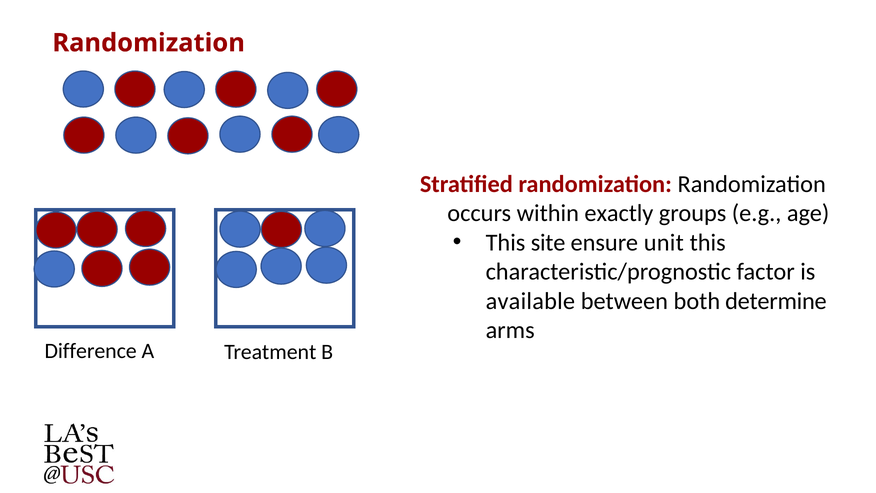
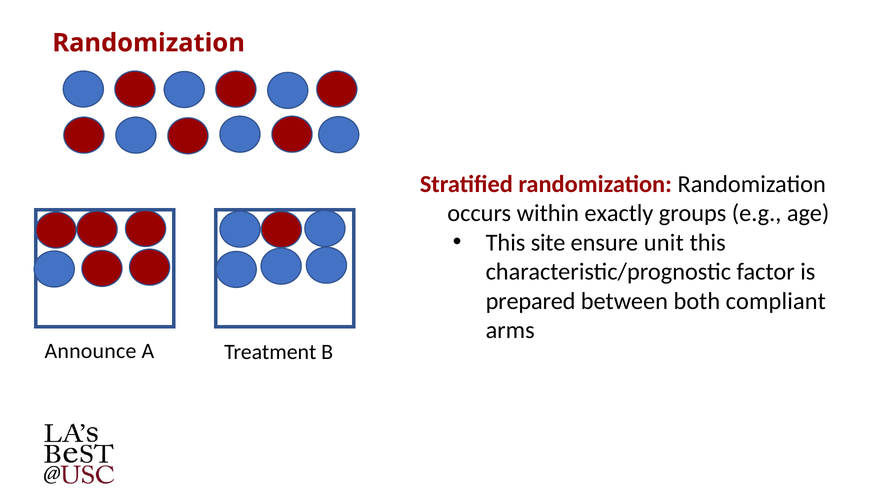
available: available -> prepared
determine: determine -> compliant
Difference: Difference -> Announce
